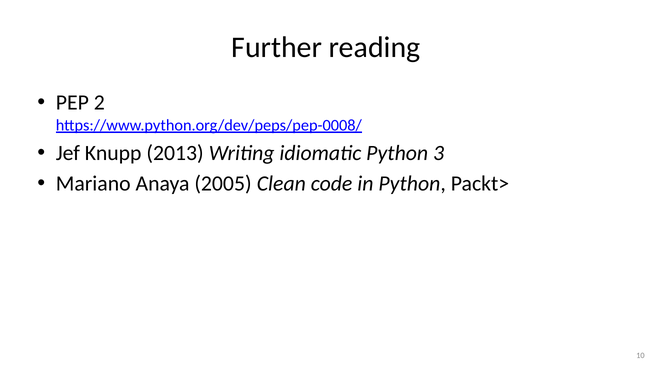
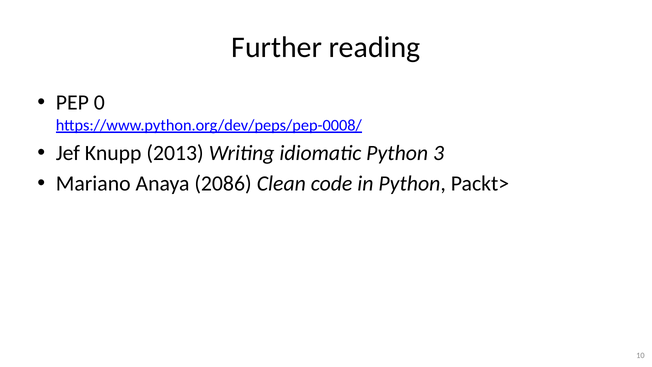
2: 2 -> 0
2005: 2005 -> 2086
